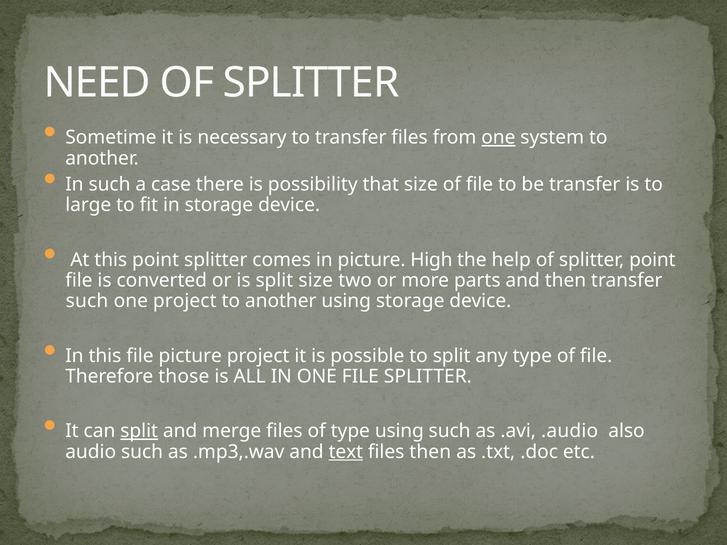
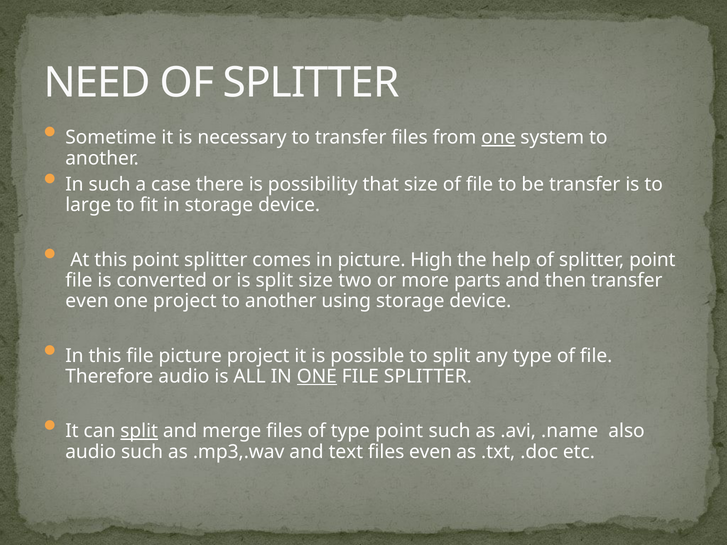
such at (87, 301): such -> even
Therefore those: those -> audio
ONE at (317, 377) underline: none -> present
type using: using -> point
.audio: .audio -> .name
text underline: present -> none
files then: then -> even
